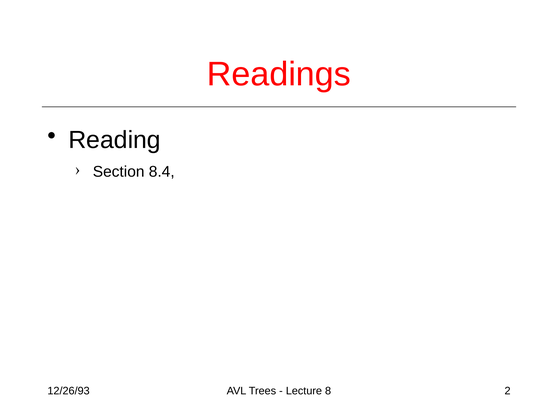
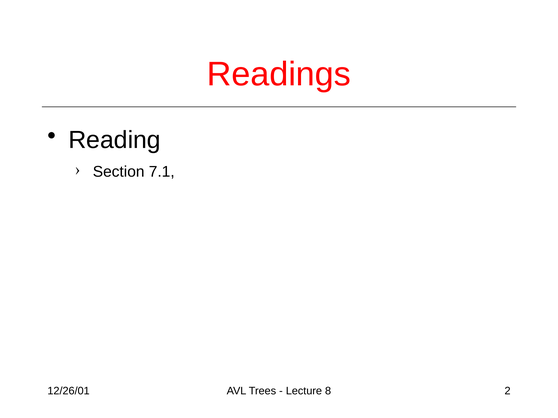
8.4: 8.4 -> 7.1
12/26/93: 12/26/93 -> 12/26/01
